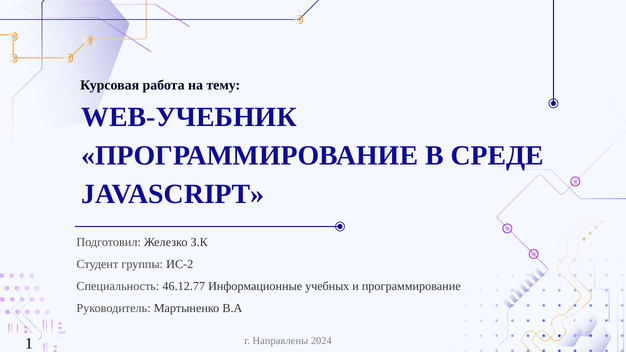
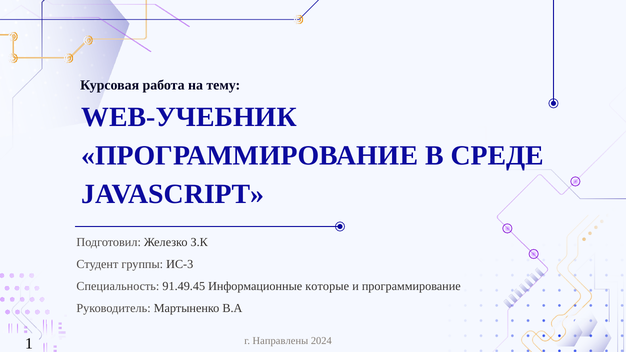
ИС-2: ИС-2 -> ИС-3
46.12.77: 46.12.77 -> 91.49.45
учебных: учебных -> которые
